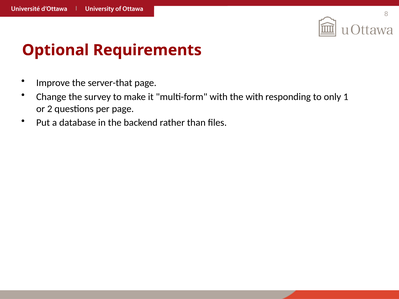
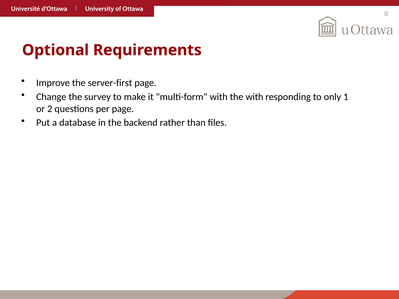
server-that: server-that -> server-first
